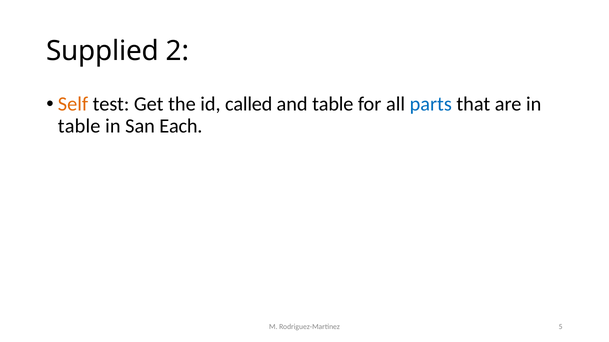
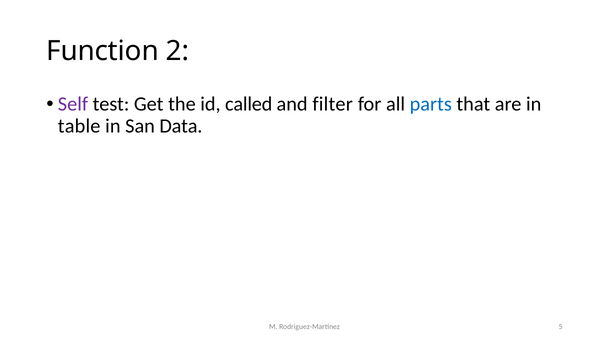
Supplied: Supplied -> Function
Self colour: orange -> purple
and table: table -> filter
Each: Each -> Data
